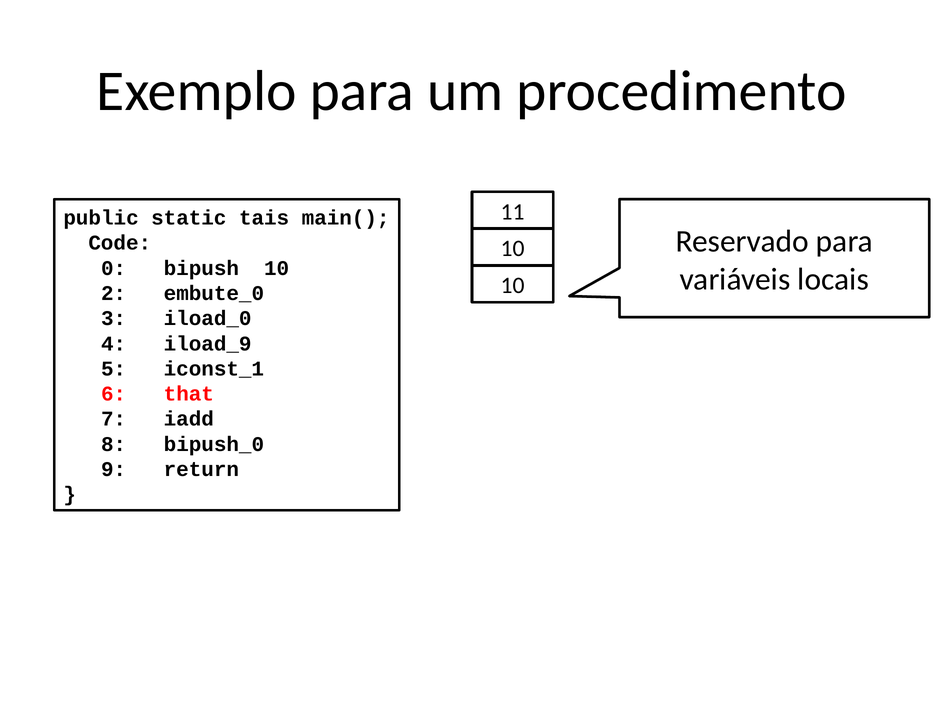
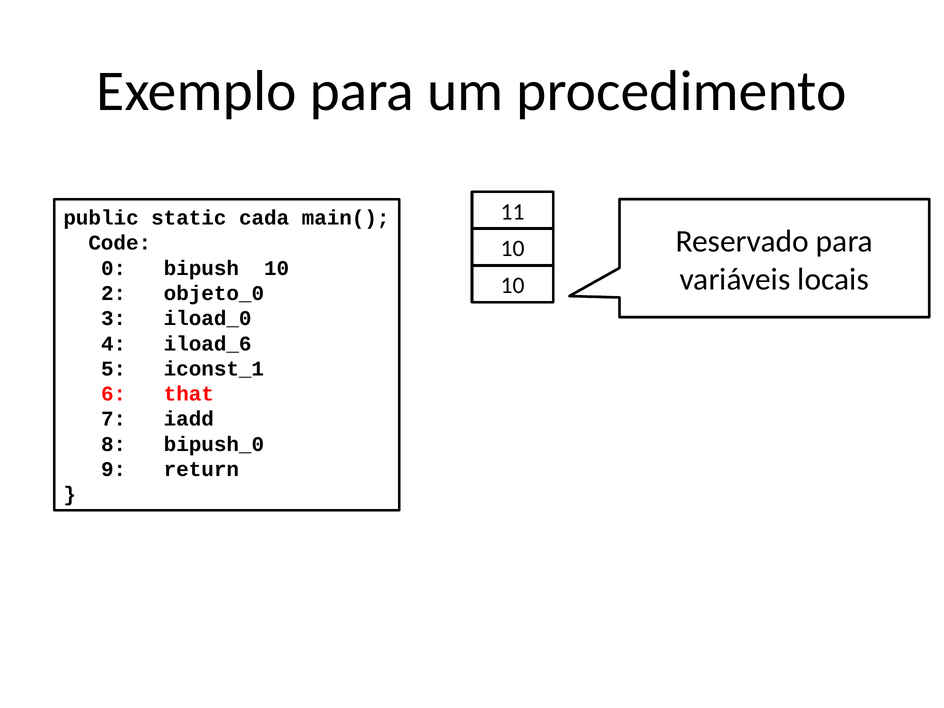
tais: tais -> cada
embute_0: embute_0 -> objeto_0
iload_9: iload_9 -> iload_6
